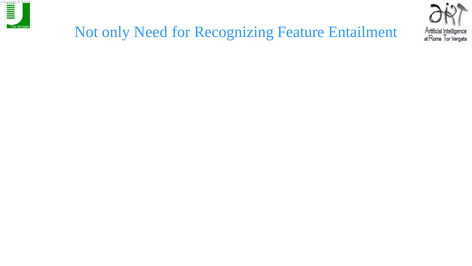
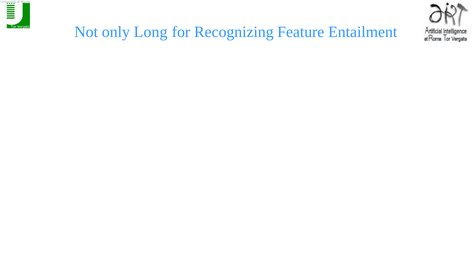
Need: Need -> Long
